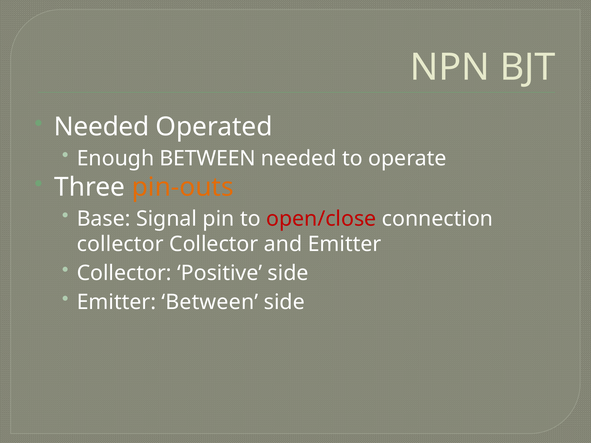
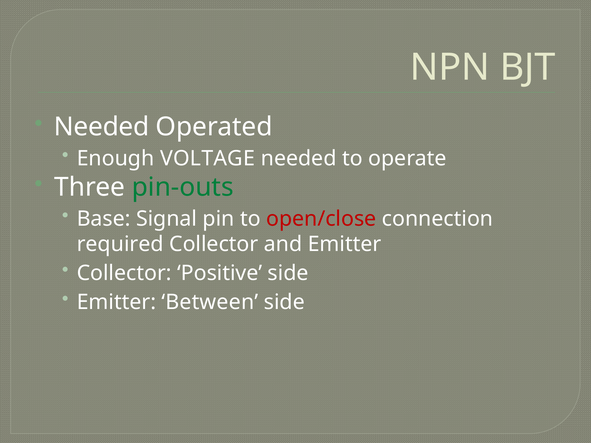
Enough BETWEEN: BETWEEN -> VOLTAGE
pin-outs colour: orange -> green
collector at (120, 244): collector -> required
